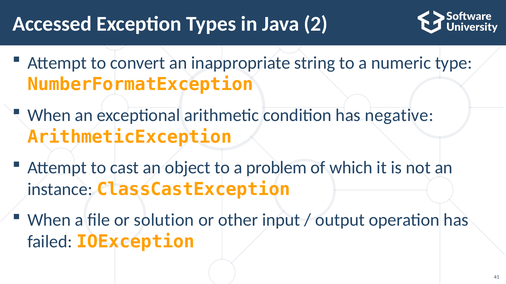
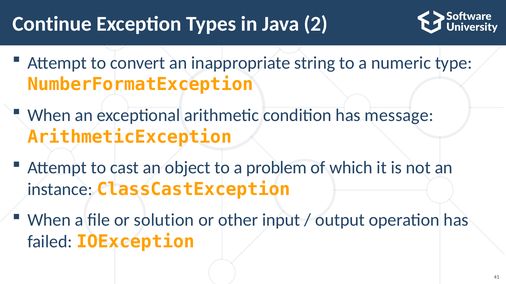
Accessed: Accessed -> Continue
negative: negative -> message
